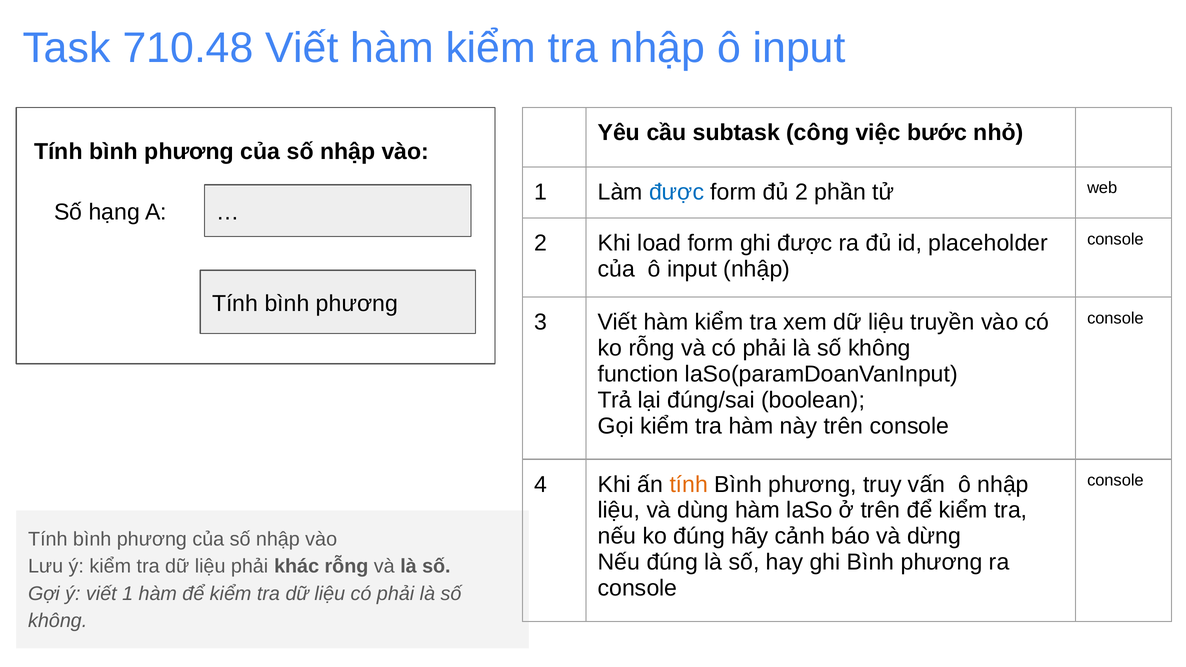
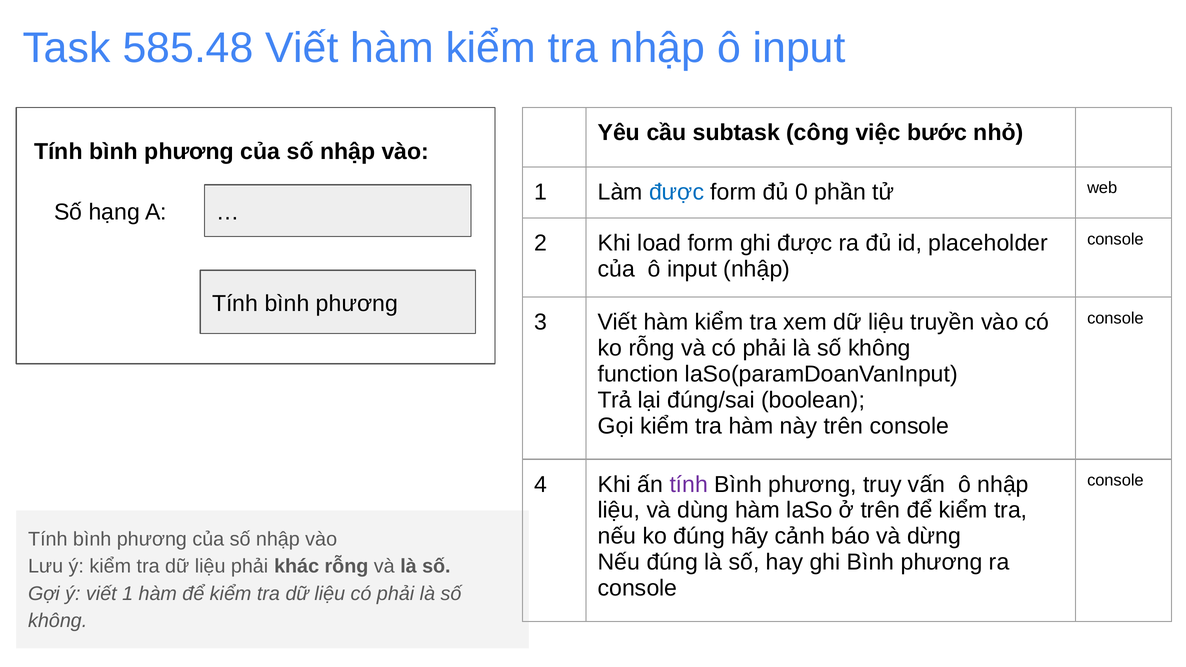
710.48: 710.48 -> 585.48
đủ 2: 2 -> 0
tính at (689, 485) colour: orange -> purple
